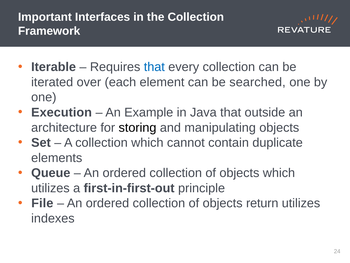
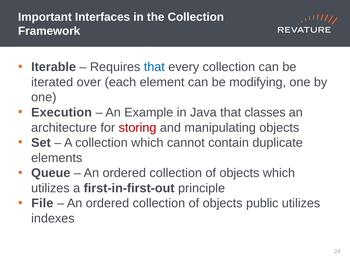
searched: searched -> modifying
outside: outside -> classes
storing colour: black -> red
return: return -> public
